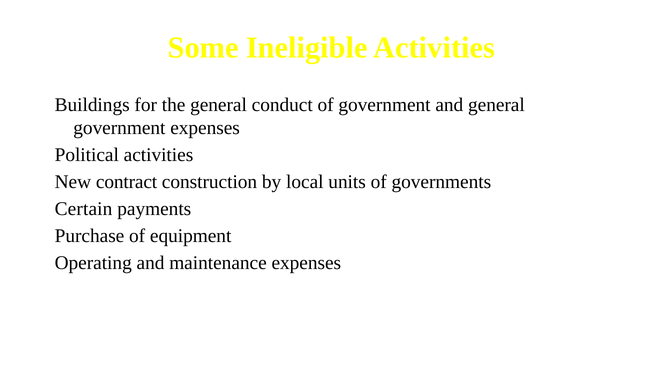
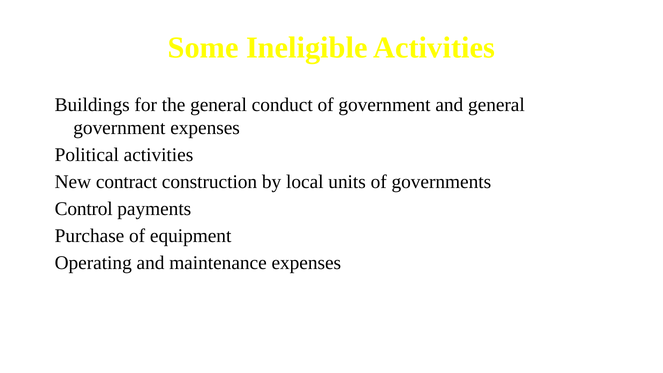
Certain: Certain -> Control
